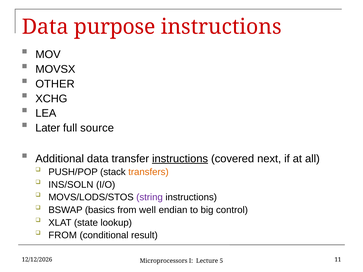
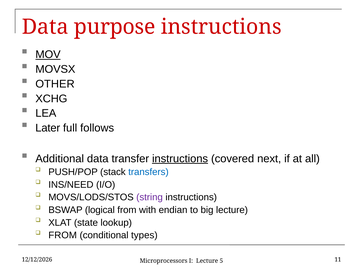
MOV underline: none -> present
source: source -> follows
transfers colour: orange -> blue
INS/SOLN: INS/SOLN -> INS/NEED
basics: basics -> logical
well: well -> with
big control: control -> lecture
result: result -> types
